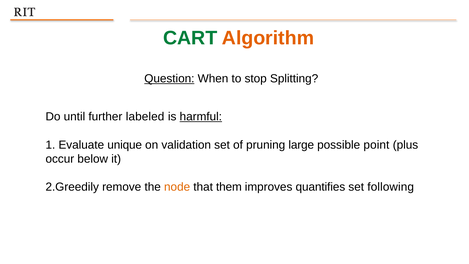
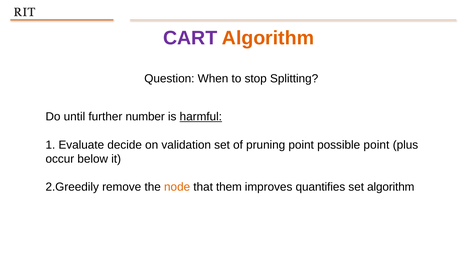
CART colour: green -> purple
Question underline: present -> none
labeled: labeled -> number
unique: unique -> decide
pruning large: large -> point
set following: following -> algorithm
